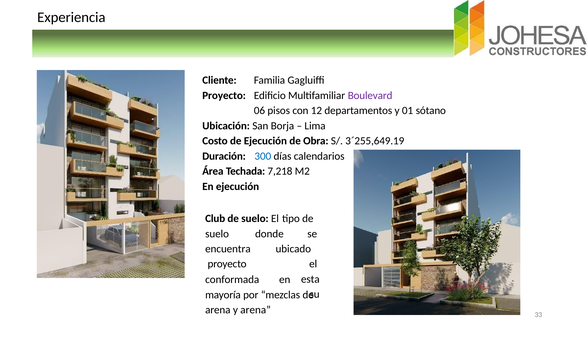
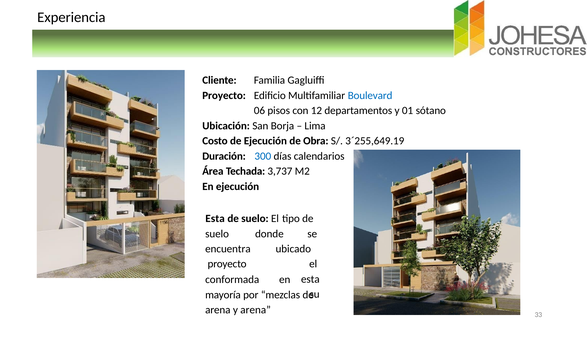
Boulevard colour: purple -> blue
7,218: 7,218 -> 3,737
Club at (215, 219): Club -> Esta
